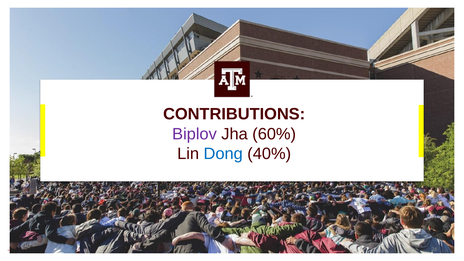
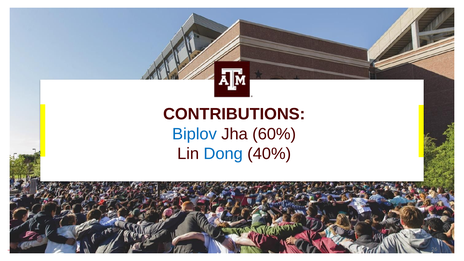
Biplov colour: purple -> blue
